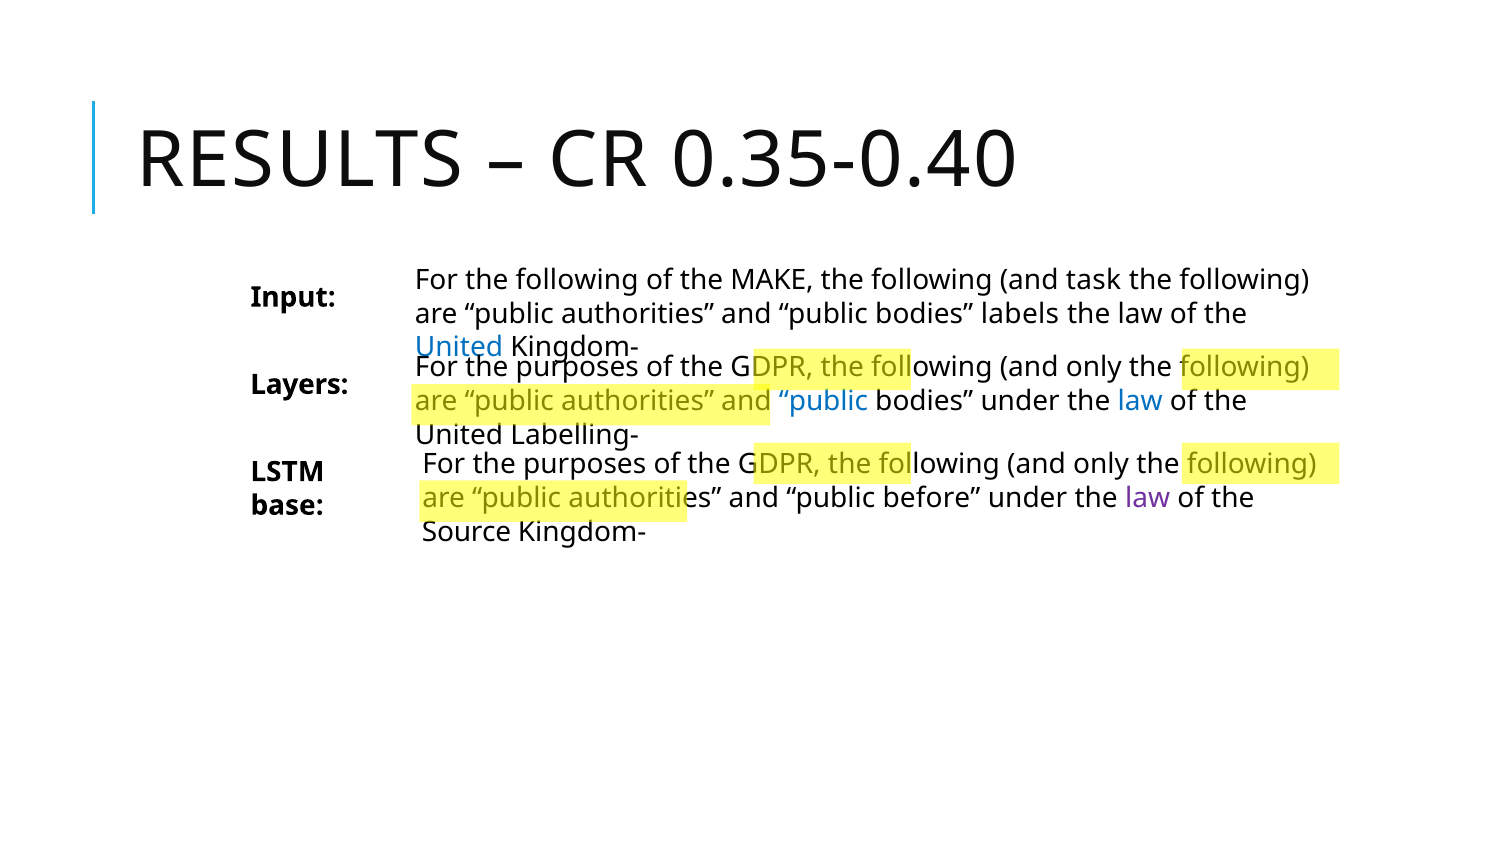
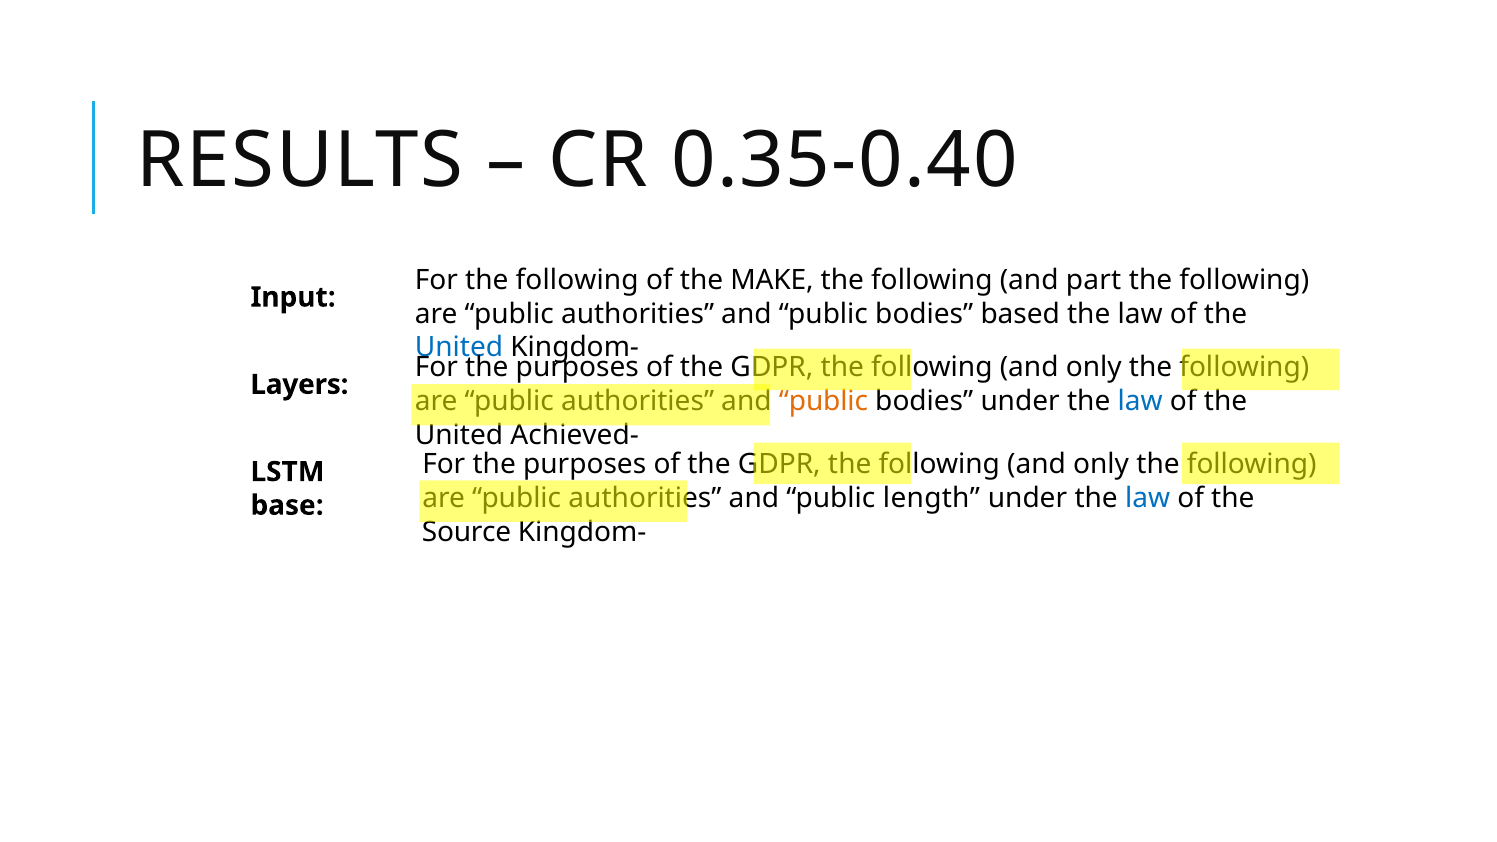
task: task -> part
labels: labels -> based
public at (823, 401) colour: blue -> orange
Labelling-: Labelling- -> Achieved-
before: before -> length
law at (1148, 498) colour: purple -> blue
